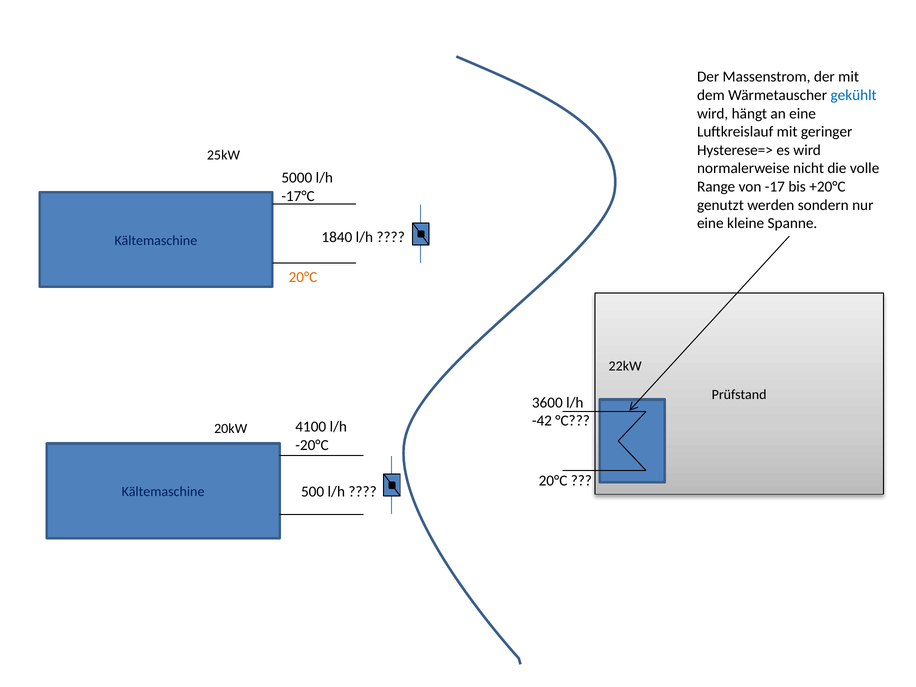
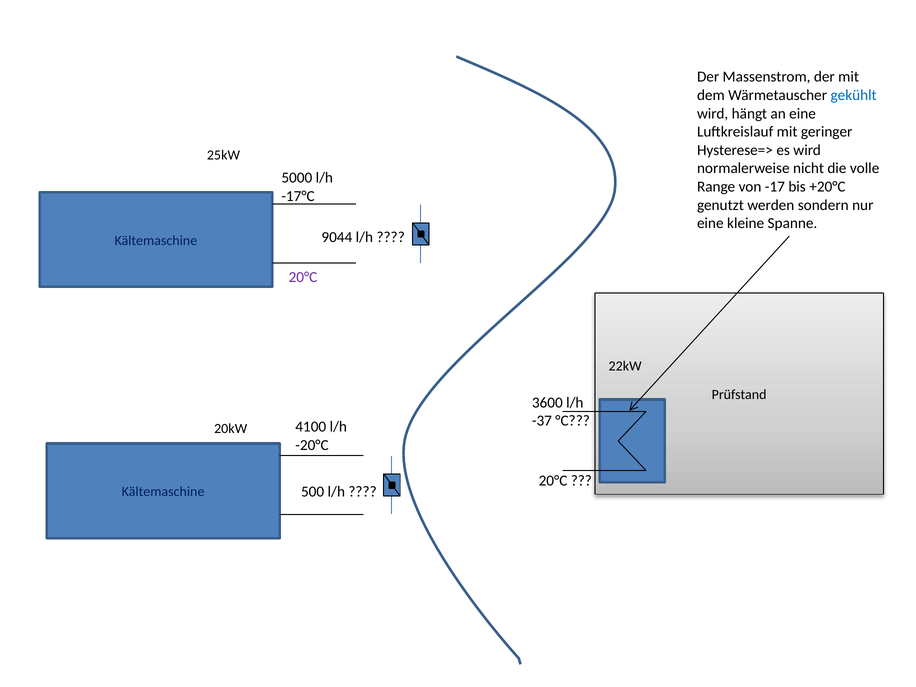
1840: 1840 -> 9044
20°C at (303, 277) colour: orange -> purple
-42: -42 -> -37
